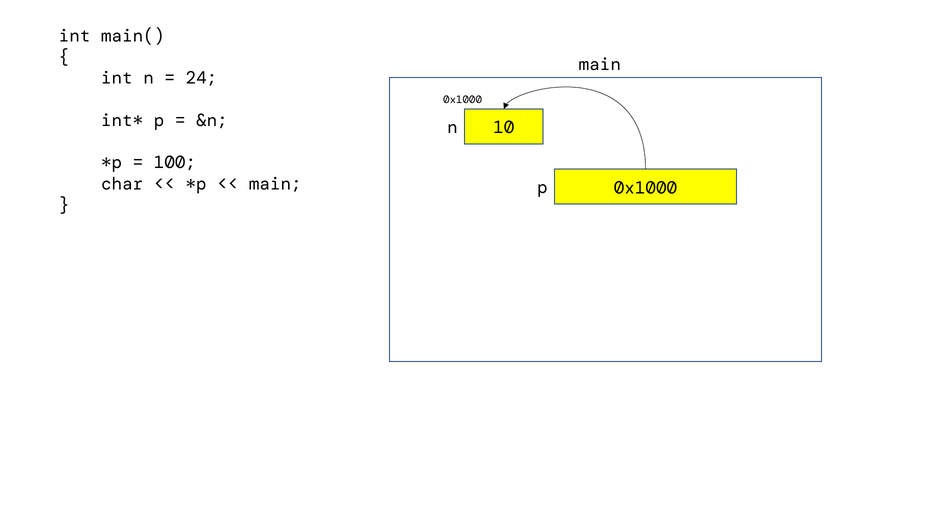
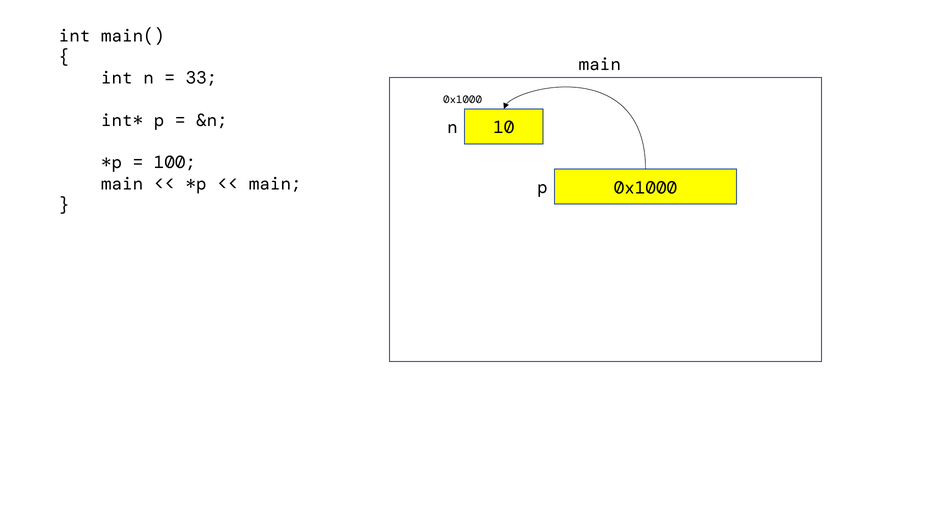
24: 24 -> 33
char at (122, 184): char -> main
